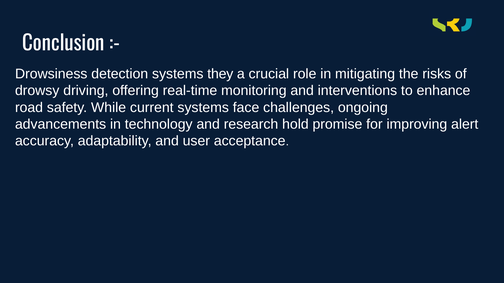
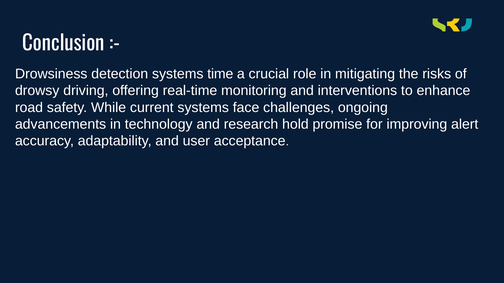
they: they -> time
